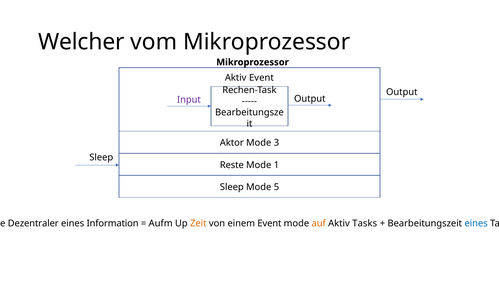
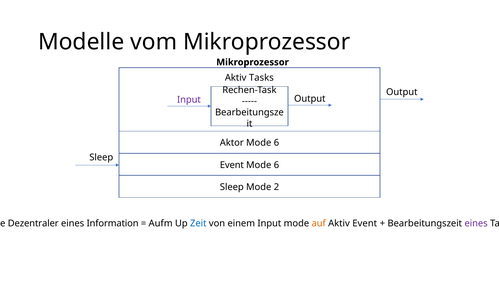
Welcher: Welcher -> Modelle
Aktiv Event: Event -> Tasks
3 at (276, 143): 3 -> 6
Reste at (232, 165): Reste -> Event
1 at (276, 165): 1 -> 6
5: 5 -> 2
Zeit colour: orange -> blue
einem Event: Event -> Input
Aktiv Tasks: Tasks -> Event
eines at (476, 223) colour: blue -> purple
